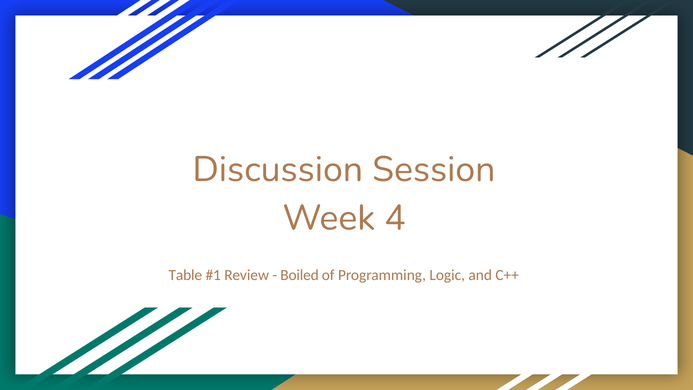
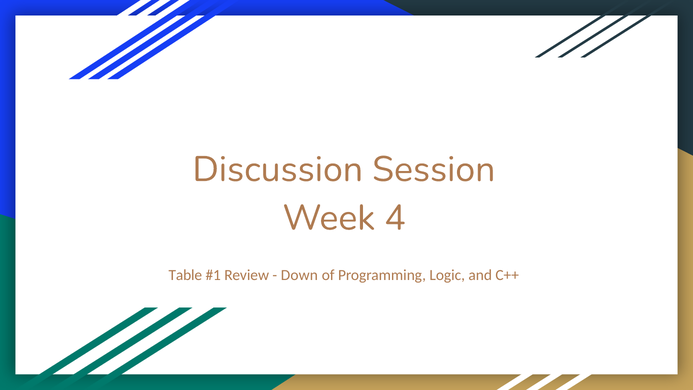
Boiled: Boiled -> Down
